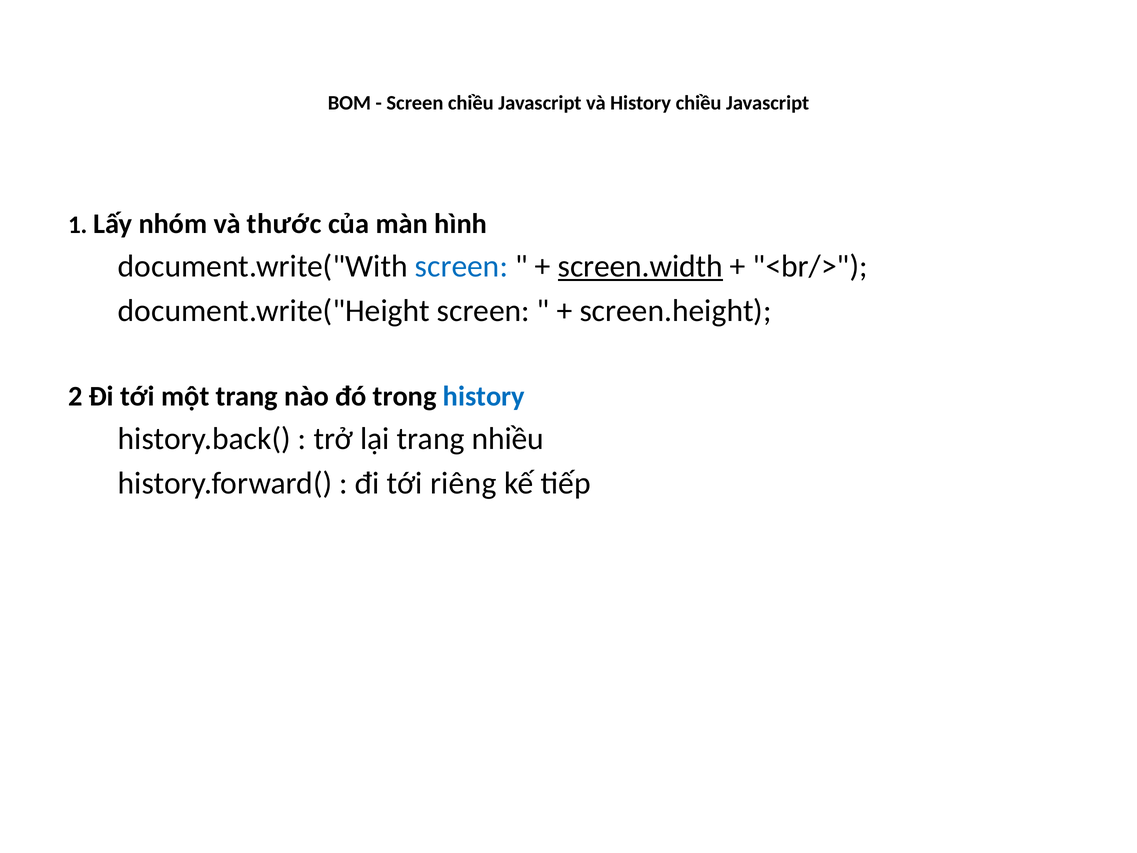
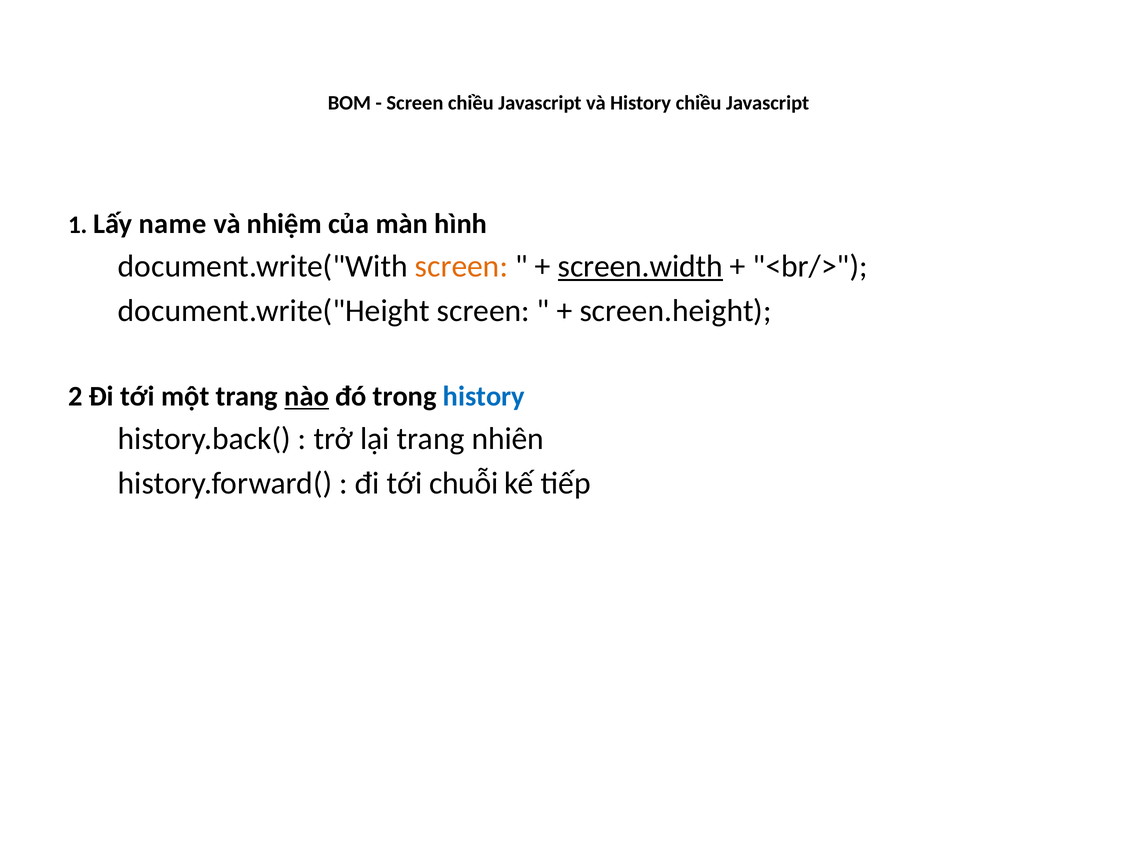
nhóm: nhóm -> name
thước: thước -> nhiệm
screen at (461, 266) colour: blue -> orange
nào underline: none -> present
nhiều: nhiều -> nhiên
riêng: riêng -> chuỗi
